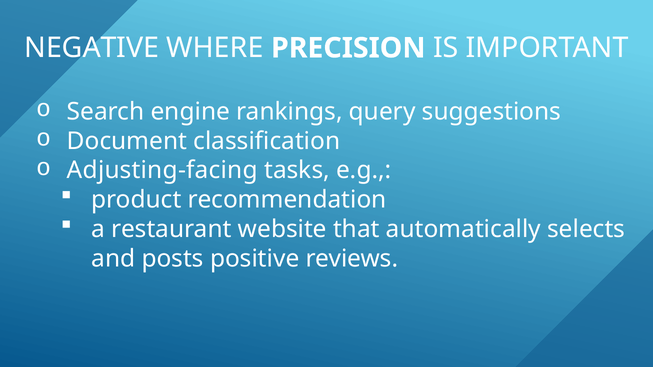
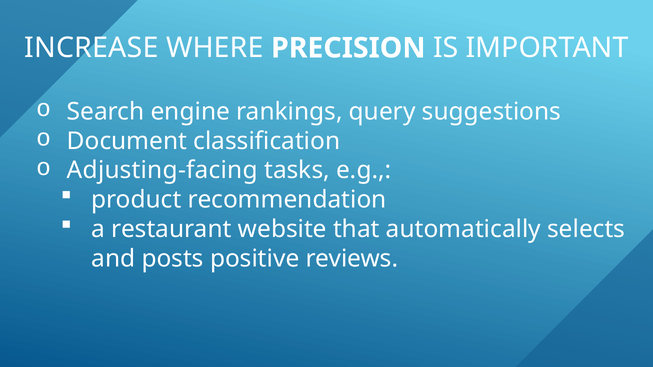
NEGATIVE: NEGATIVE -> INCREASE
